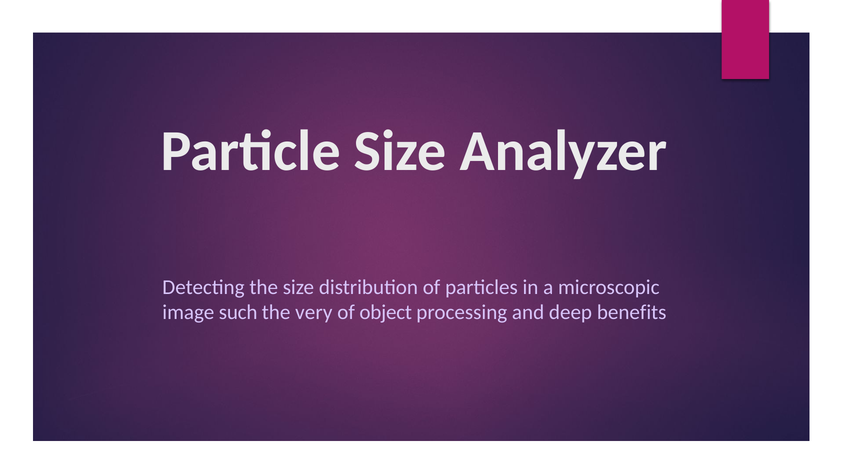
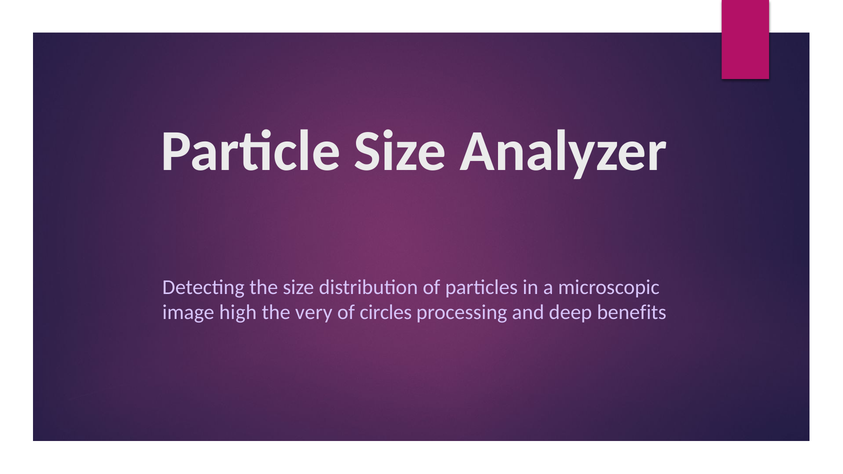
such: such -> high
object: object -> circles
